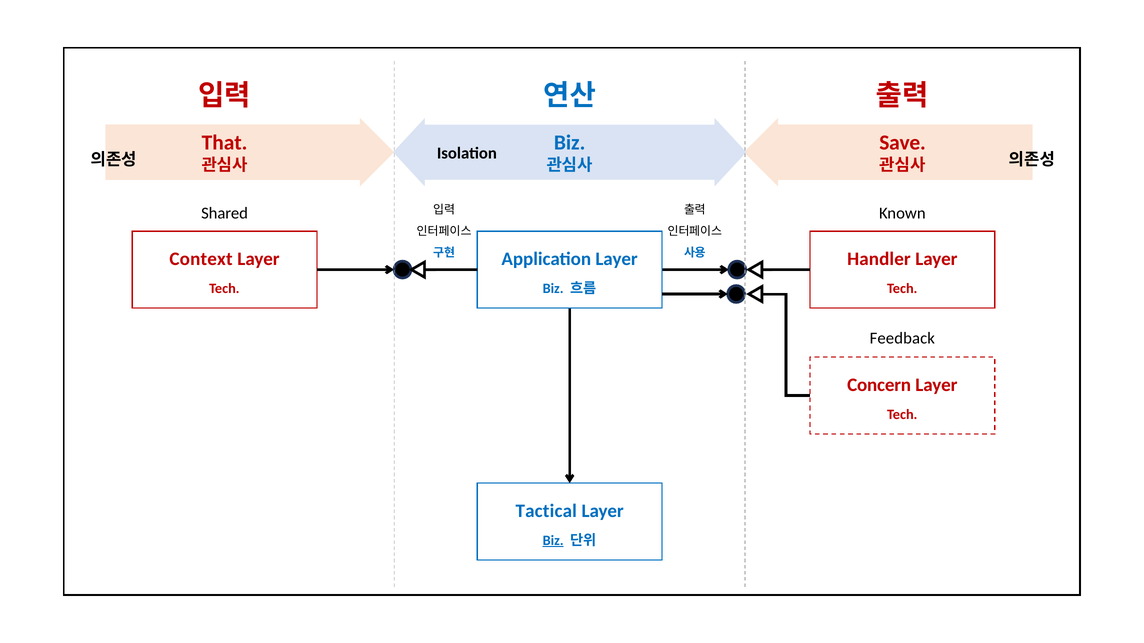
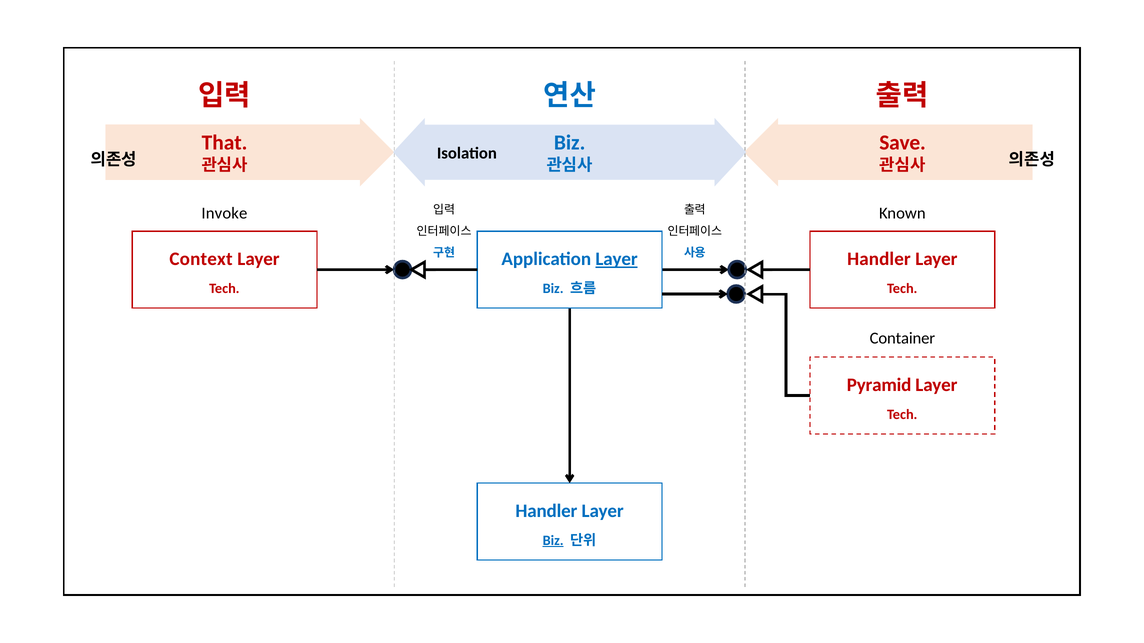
Shared: Shared -> Invoke
Layer at (617, 259) underline: none -> present
Feedback: Feedback -> Container
Concern: Concern -> Pyramid
Tactical at (546, 511): Tactical -> Handler
